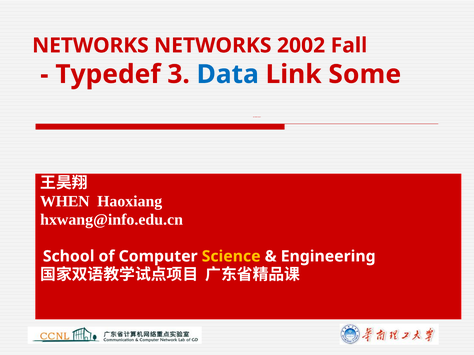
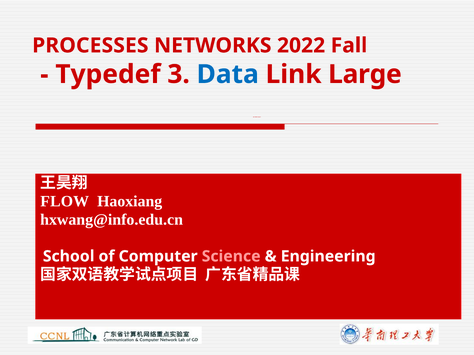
NETWORKS at (90, 46): NETWORKS -> PROCESSES
2002: 2002 -> 2022
Some: Some -> Large
WHEN: WHEN -> FLOW
Science colour: yellow -> pink
